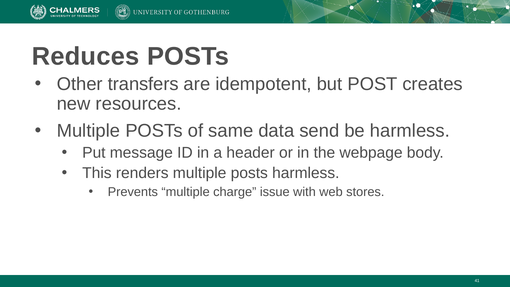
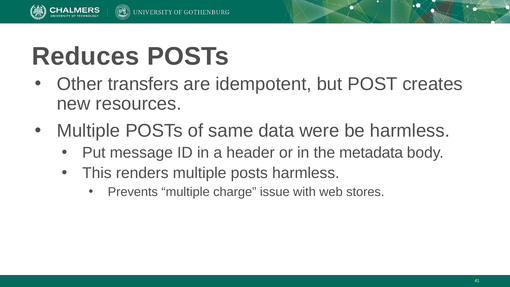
send: send -> were
webpage: webpage -> metadata
